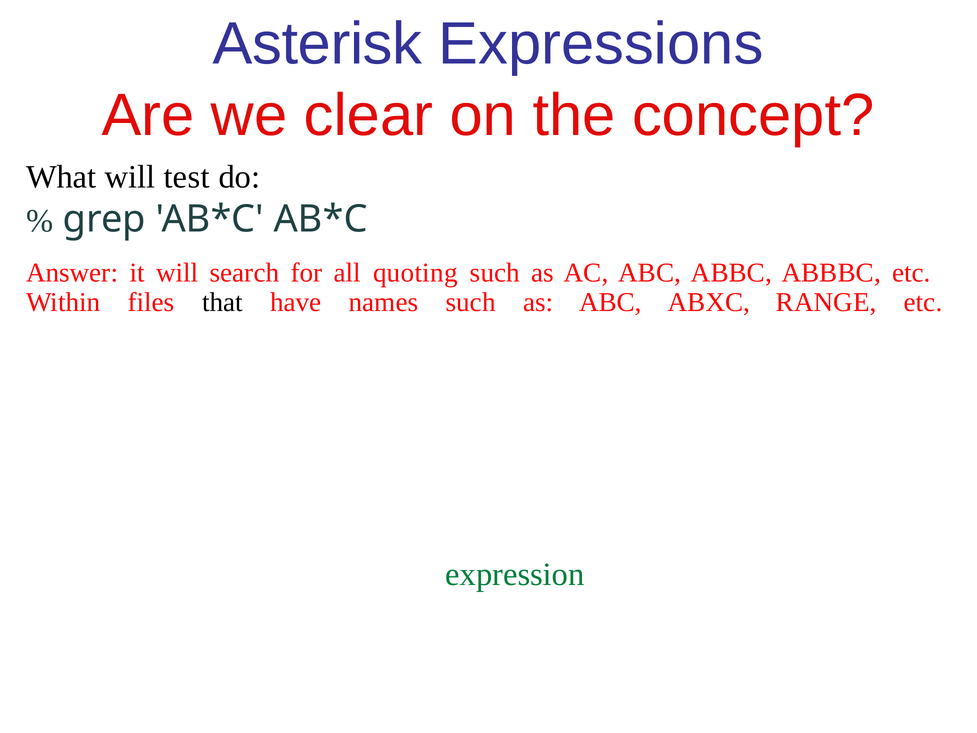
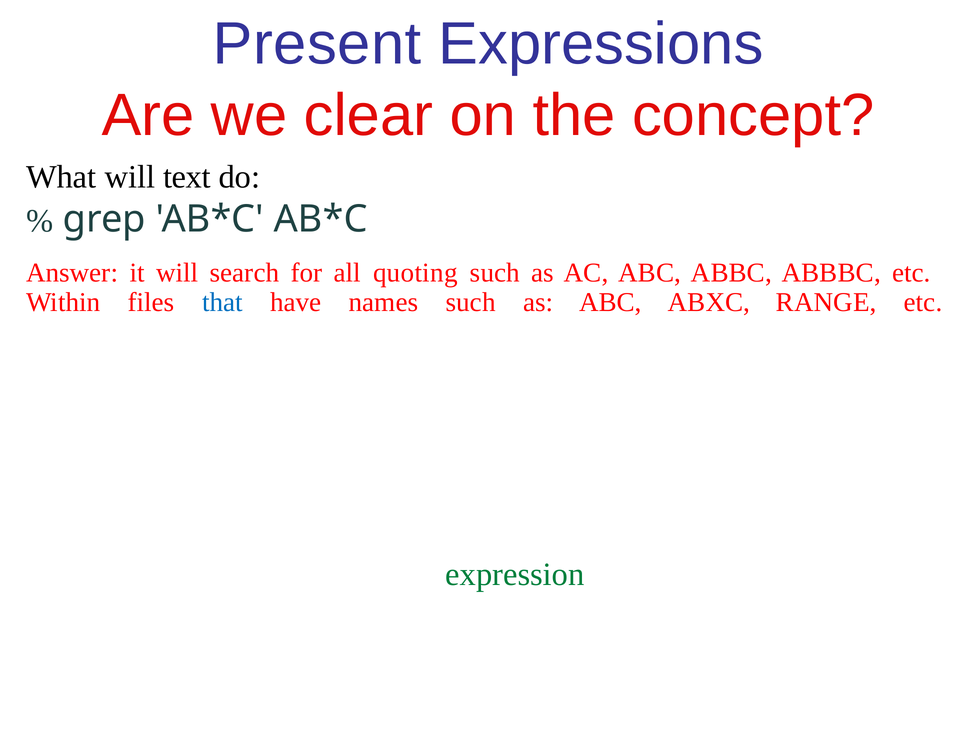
Asterisk: Asterisk -> Present
test: test -> text
that at (222, 302) colour: black -> blue
